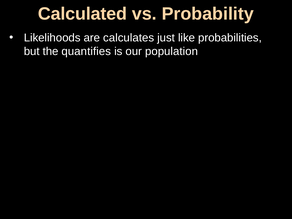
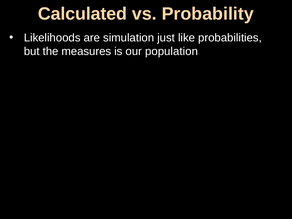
calculates: calculates -> simulation
quantifies: quantifies -> measures
